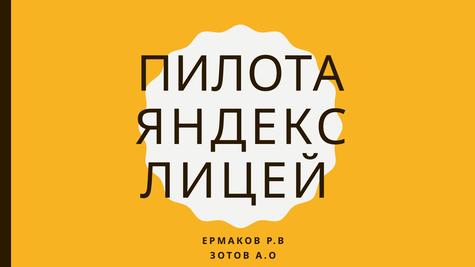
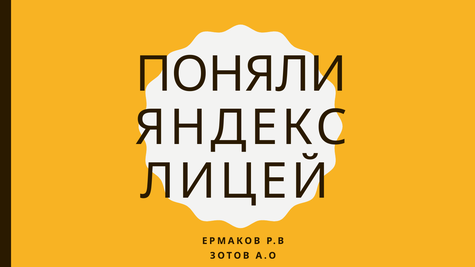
ПИЛОТА: ПИЛОТА -> ПОНЯЛИ
